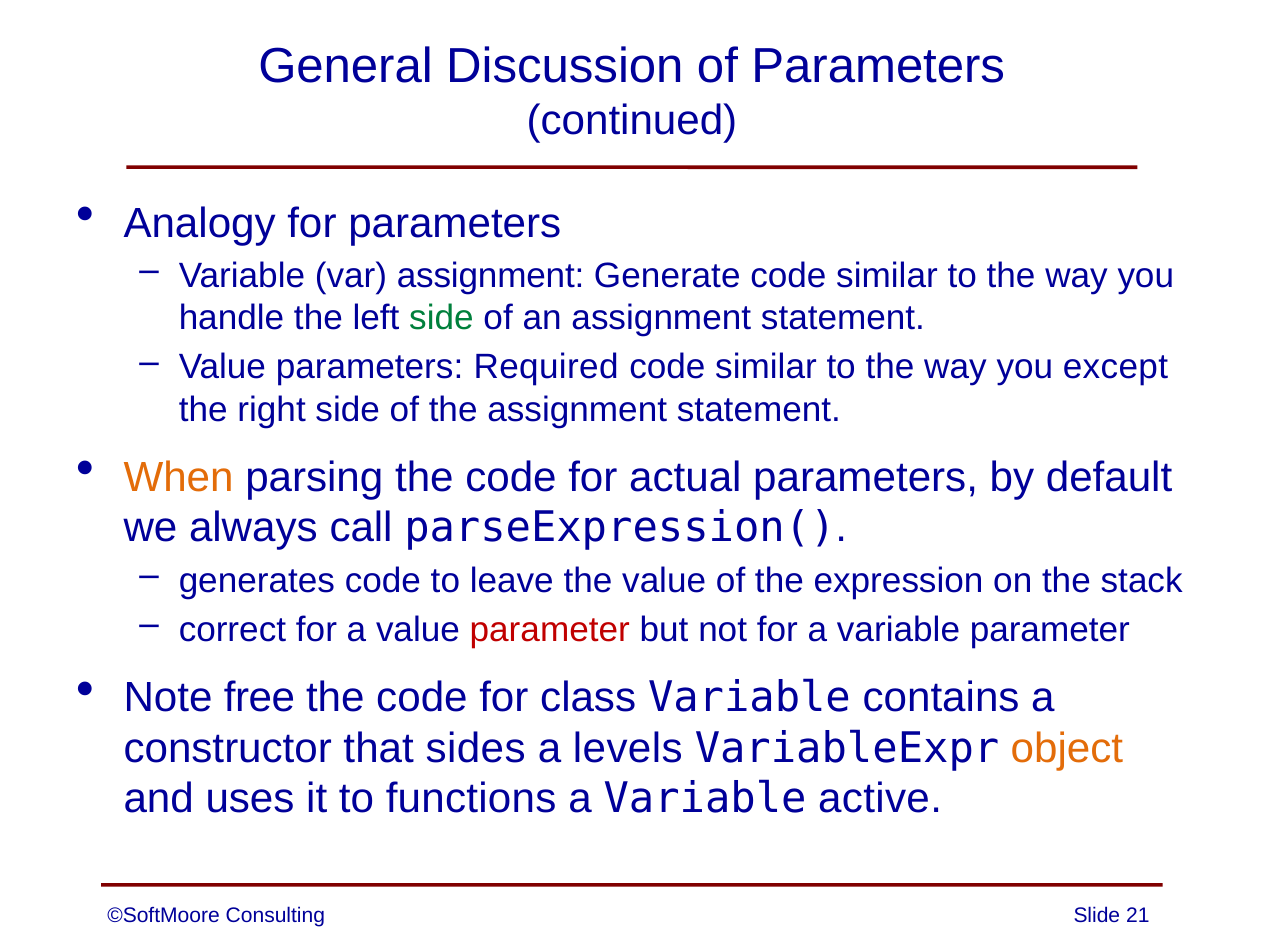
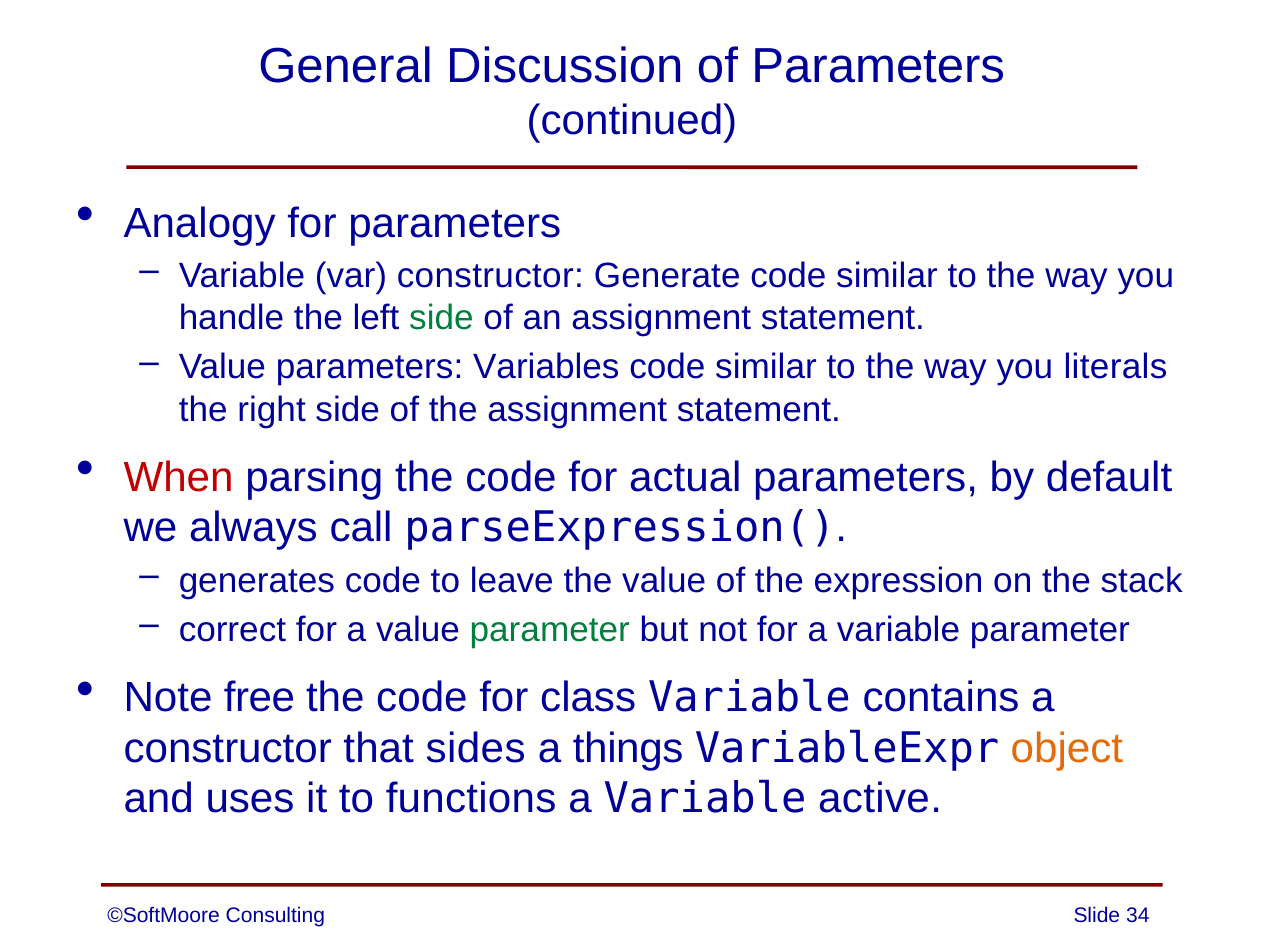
var assignment: assignment -> constructor
Required: Required -> Variables
except: except -> literals
When colour: orange -> red
parameter at (550, 630) colour: red -> green
levels: levels -> things
21: 21 -> 34
